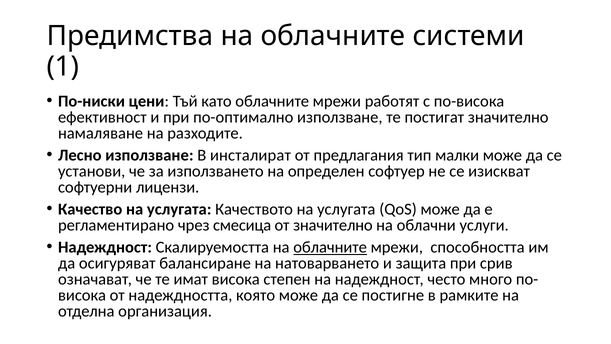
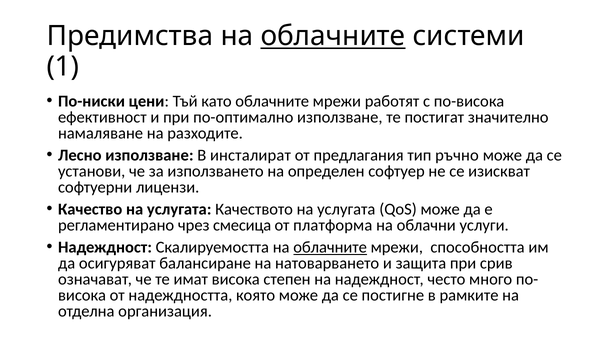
облачните at (333, 36) underline: none -> present
малки: малки -> ръчно
от значително: значително -> платформа
